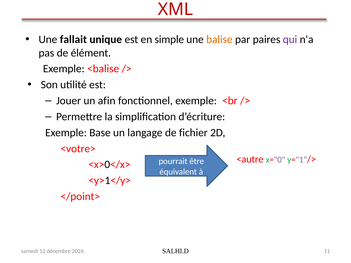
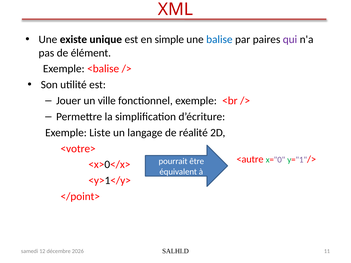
fallait: fallait -> existe
balise colour: orange -> blue
afin: afin -> ville
Base: Base -> Liste
fichier: fichier -> réalité
